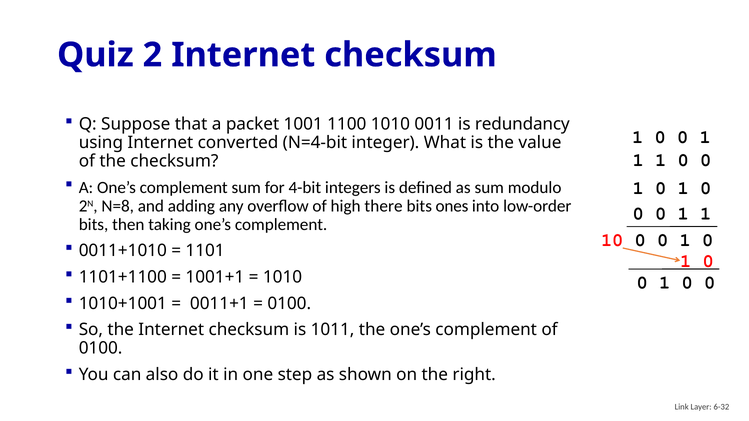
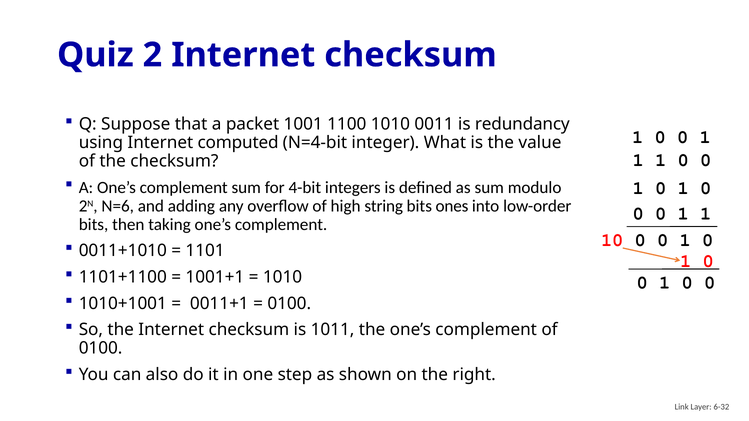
converted: converted -> computed
N=8: N=8 -> N=6
there: there -> string
